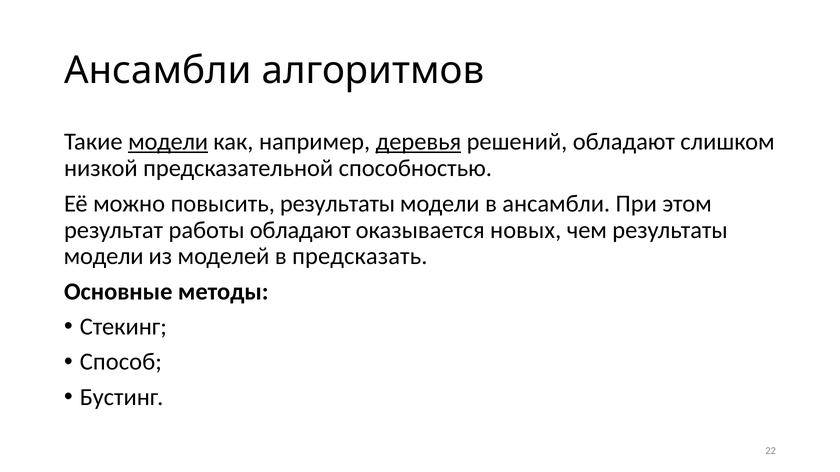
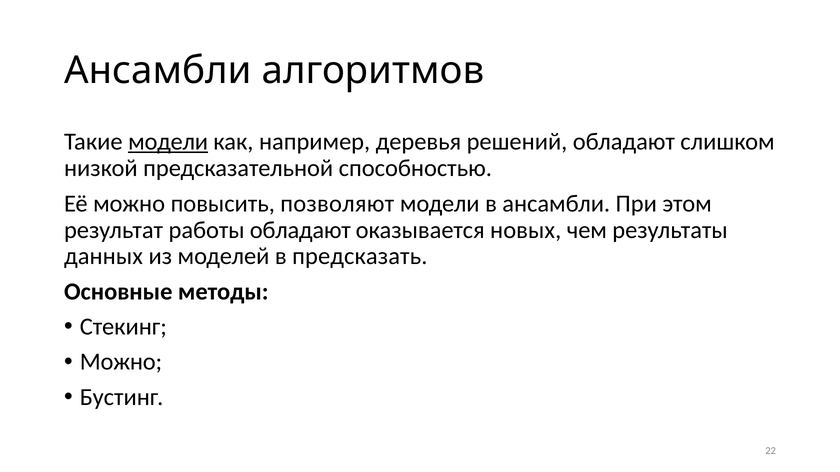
деревья underline: present -> none
повысить результаты: результаты -> позволяют
модели at (104, 257): модели -> данных
Способ at (121, 362): Способ -> Можно
